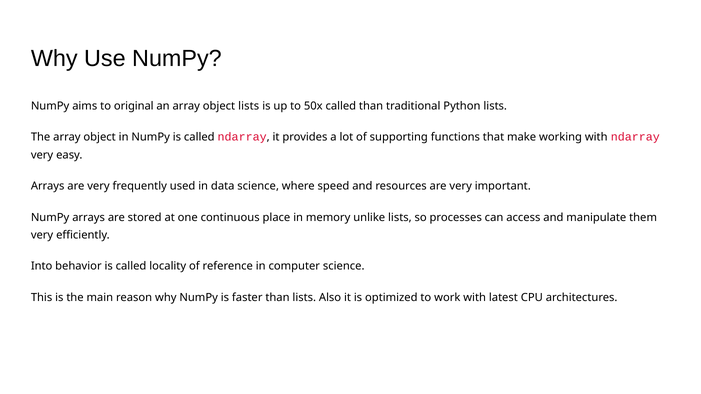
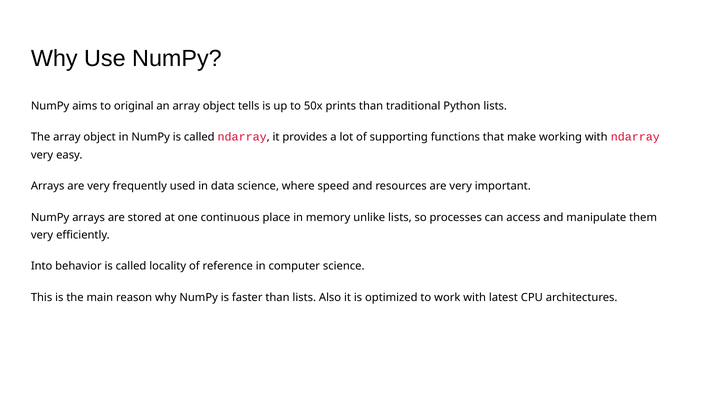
object lists: lists -> tells
50x called: called -> prints
